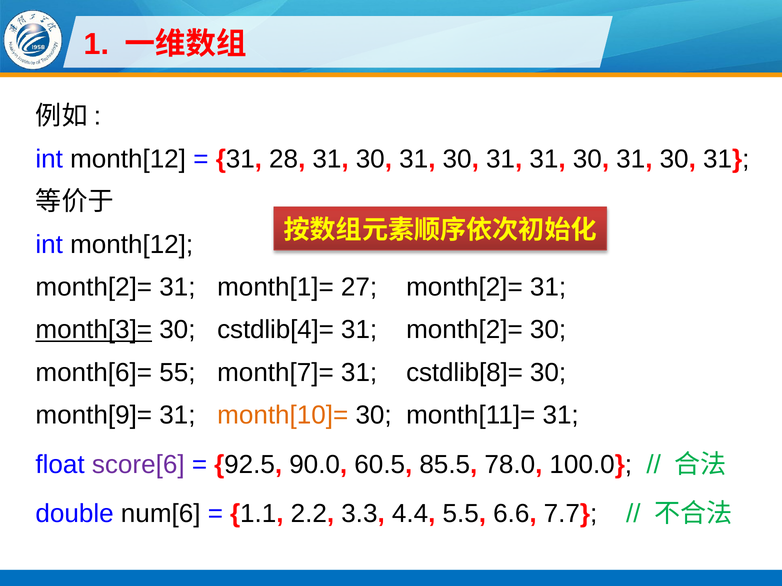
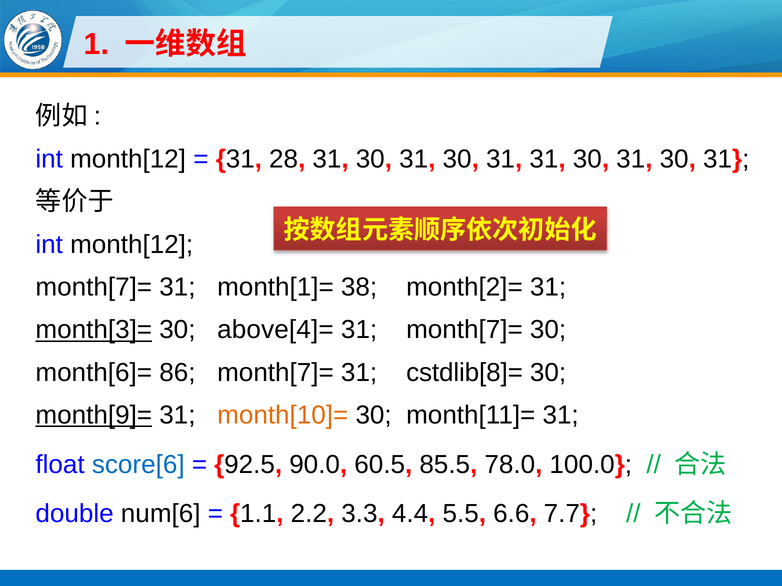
month[2]= at (94, 287): month[2]= -> month[7]=
27: 27 -> 38
cstdlib[4]=: cstdlib[4]= -> above[4]=
31 month[2]=: month[2]= -> month[7]=
55: 55 -> 86
month[9]= underline: none -> present
score[6 colour: purple -> blue
